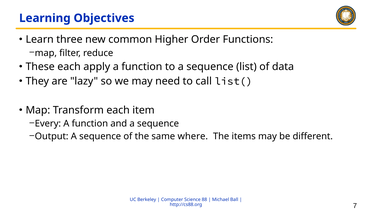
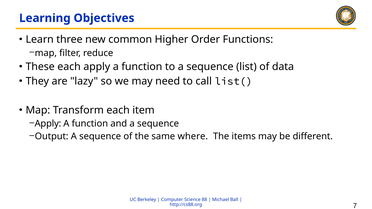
Every at (48, 124): Every -> Apply
